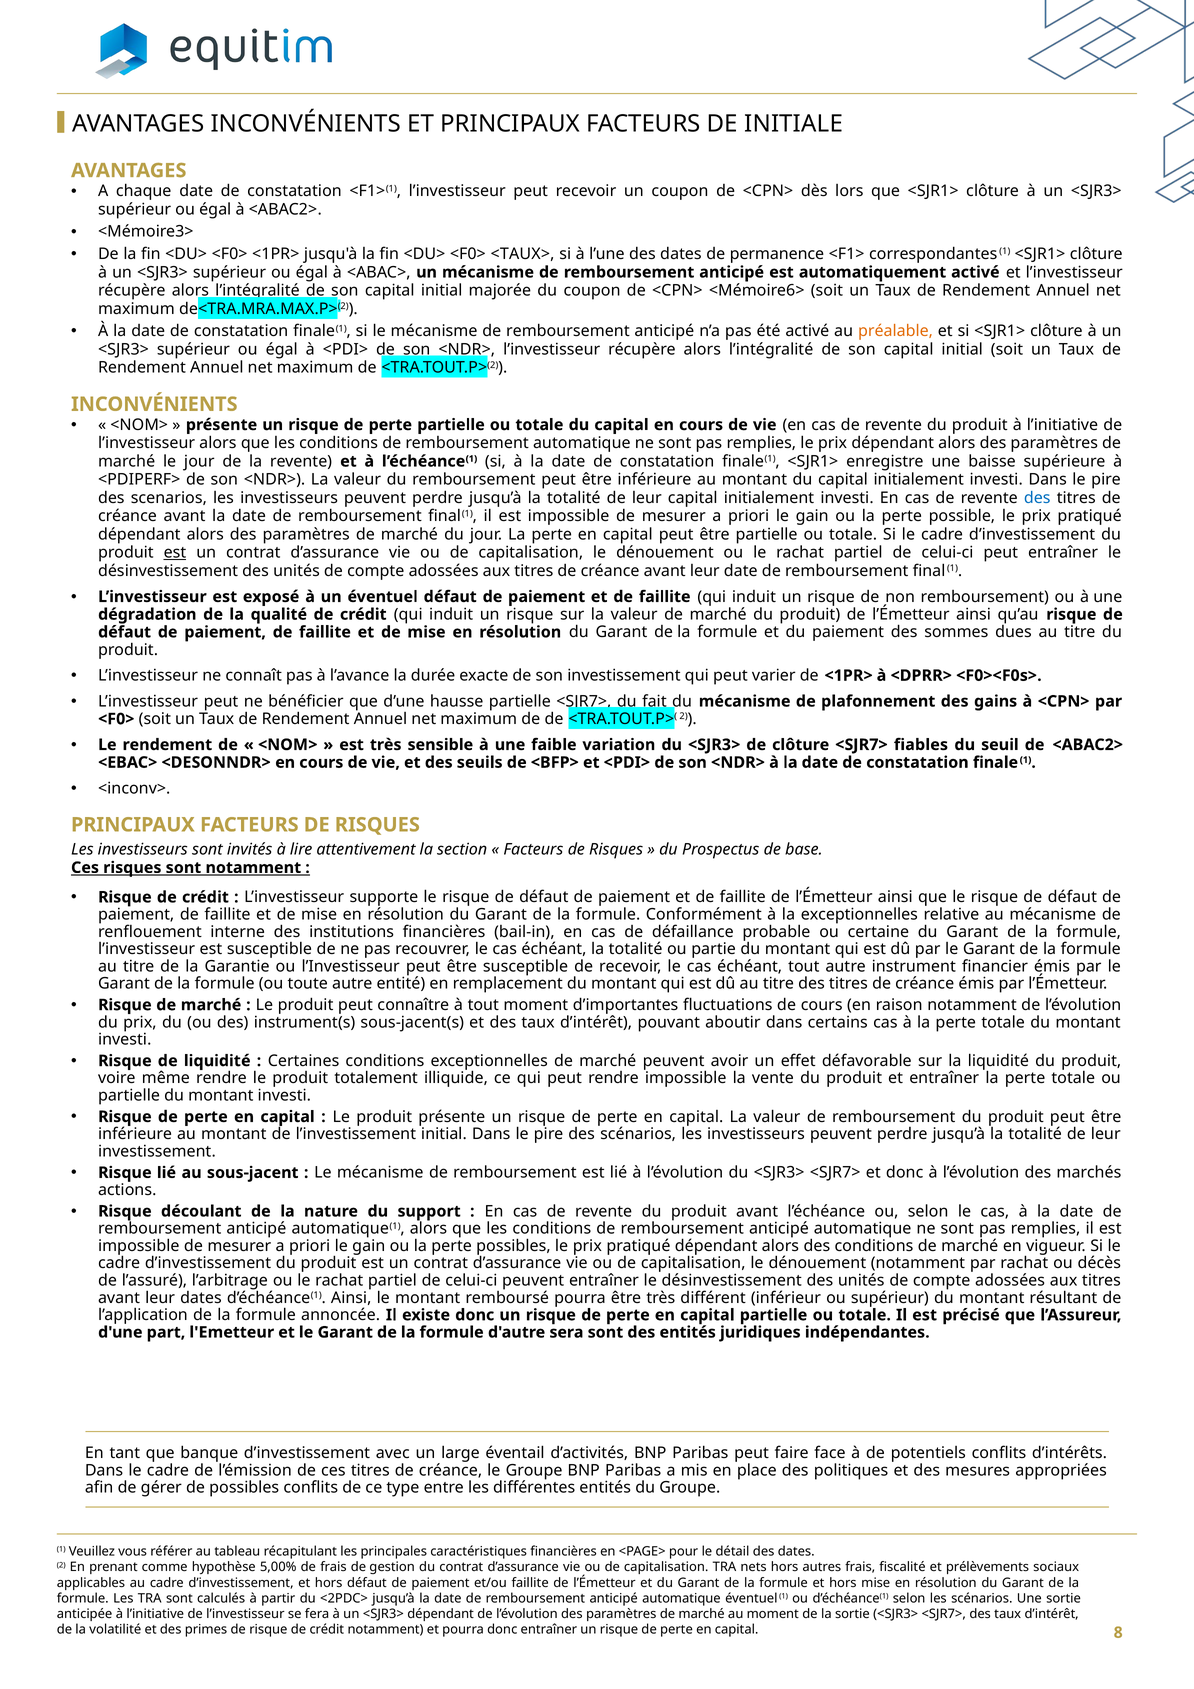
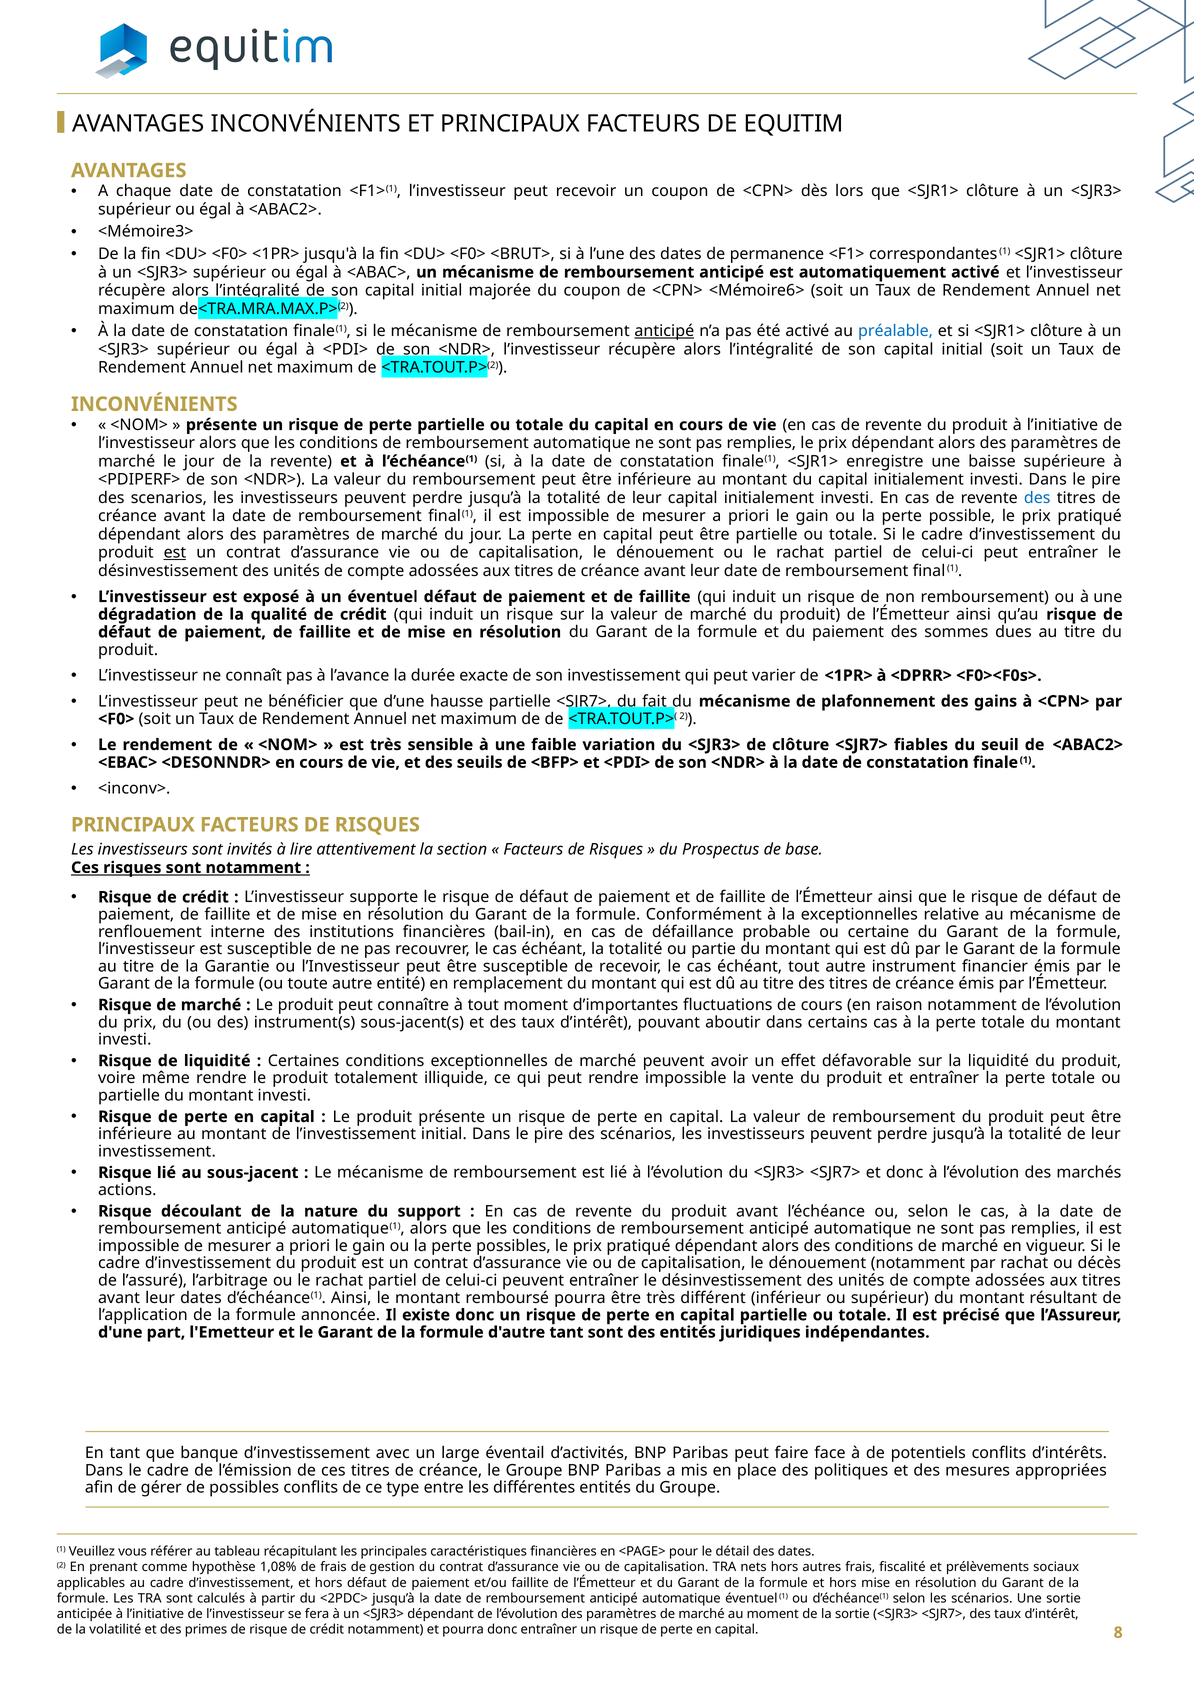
INITIALE: INITIALE -> EQUITIM
<TAUX>: <TAUX> -> <BRUT>
anticipé at (664, 331) underline: none -> present
préalable colour: orange -> blue
d'autre sera: sera -> tant
5,00%: 5,00% -> 1,08%
